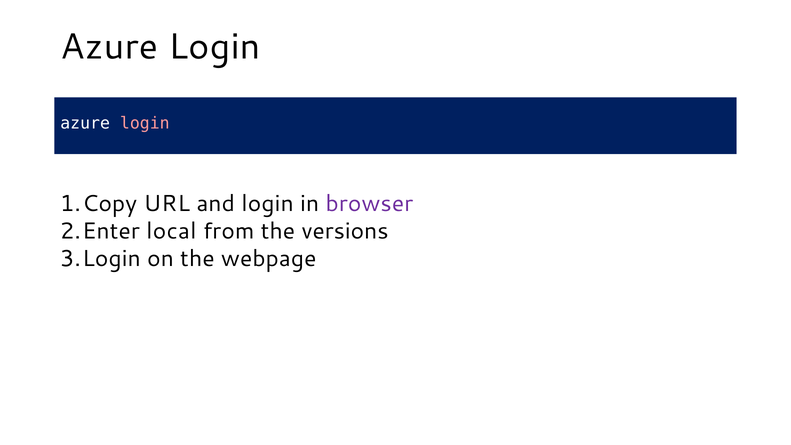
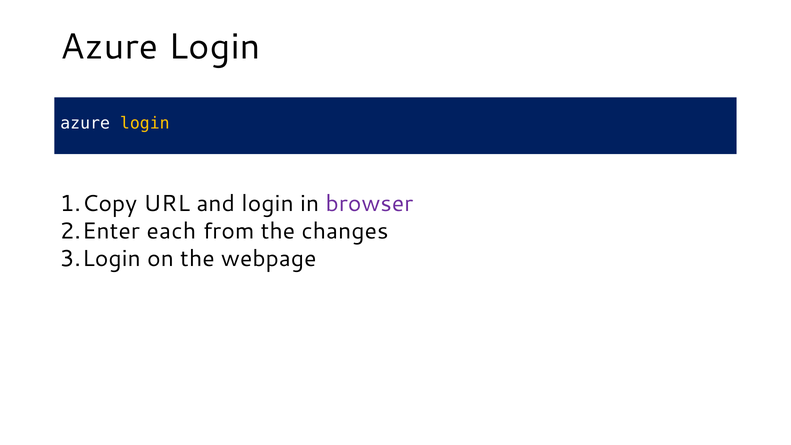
login at (145, 123) colour: pink -> yellow
local: local -> each
versions: versions -> changes
